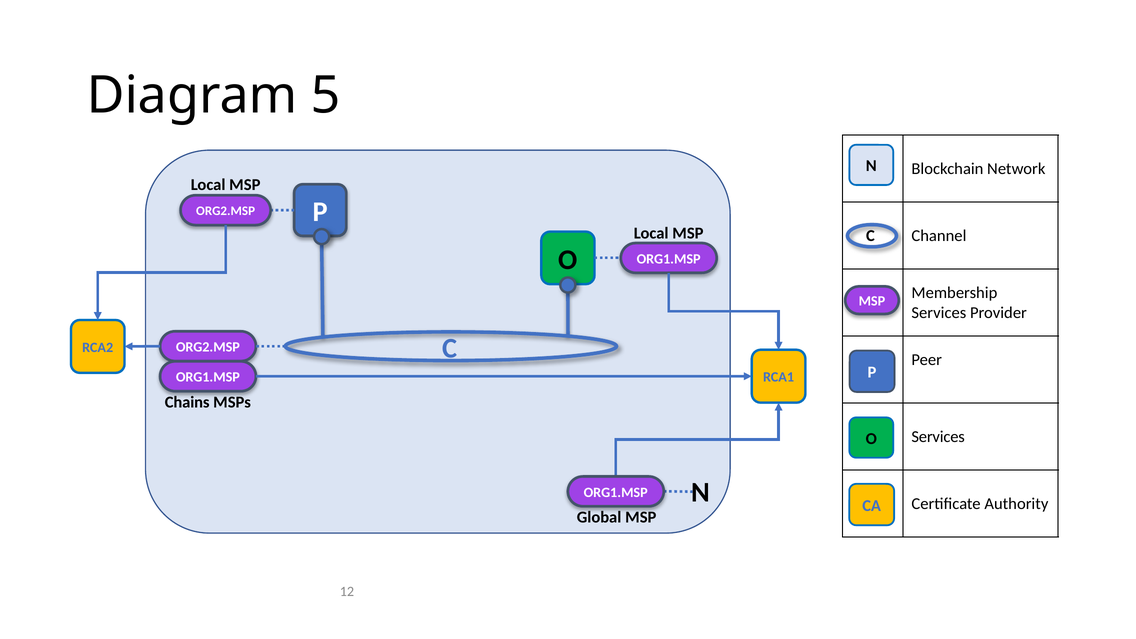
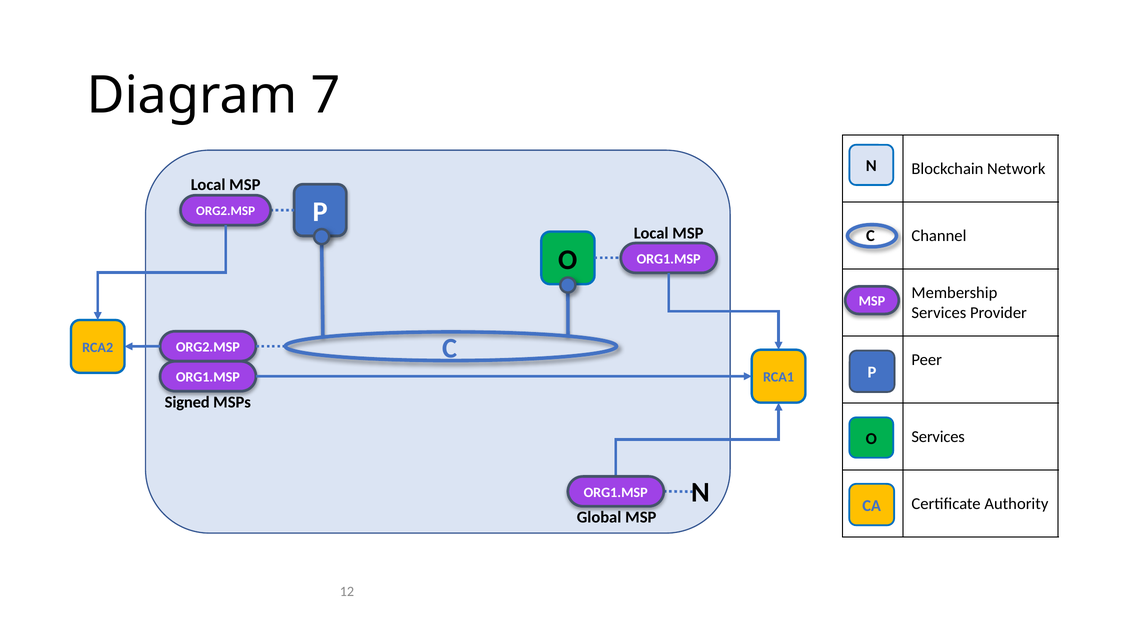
5: 5 -> 7
Chains: Chains -> Signed
